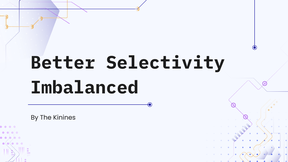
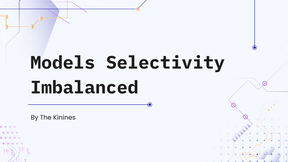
Better: Better -> Models
